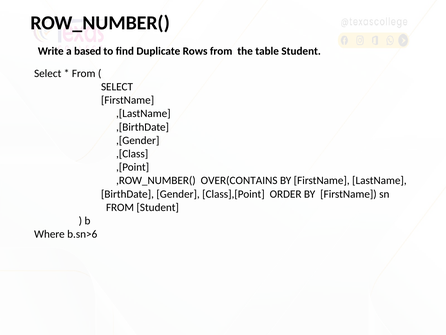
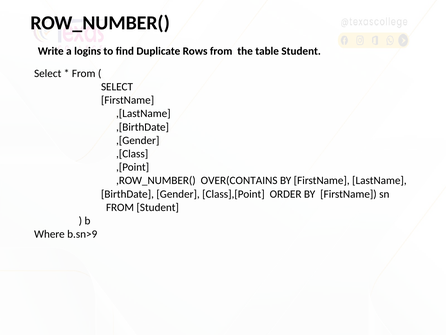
based: based -> logins
b.sn>6: b.sn>6 -> b.sn>9
